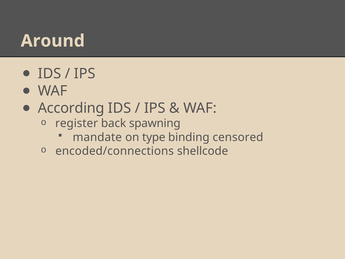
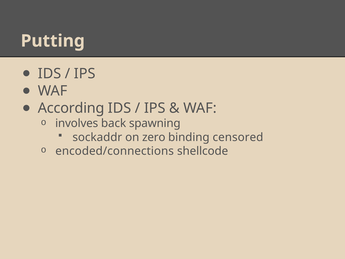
Around: Around -> Putting
register: register -> involves
mandate: mandate -> sockaddr
type: type -> zero
